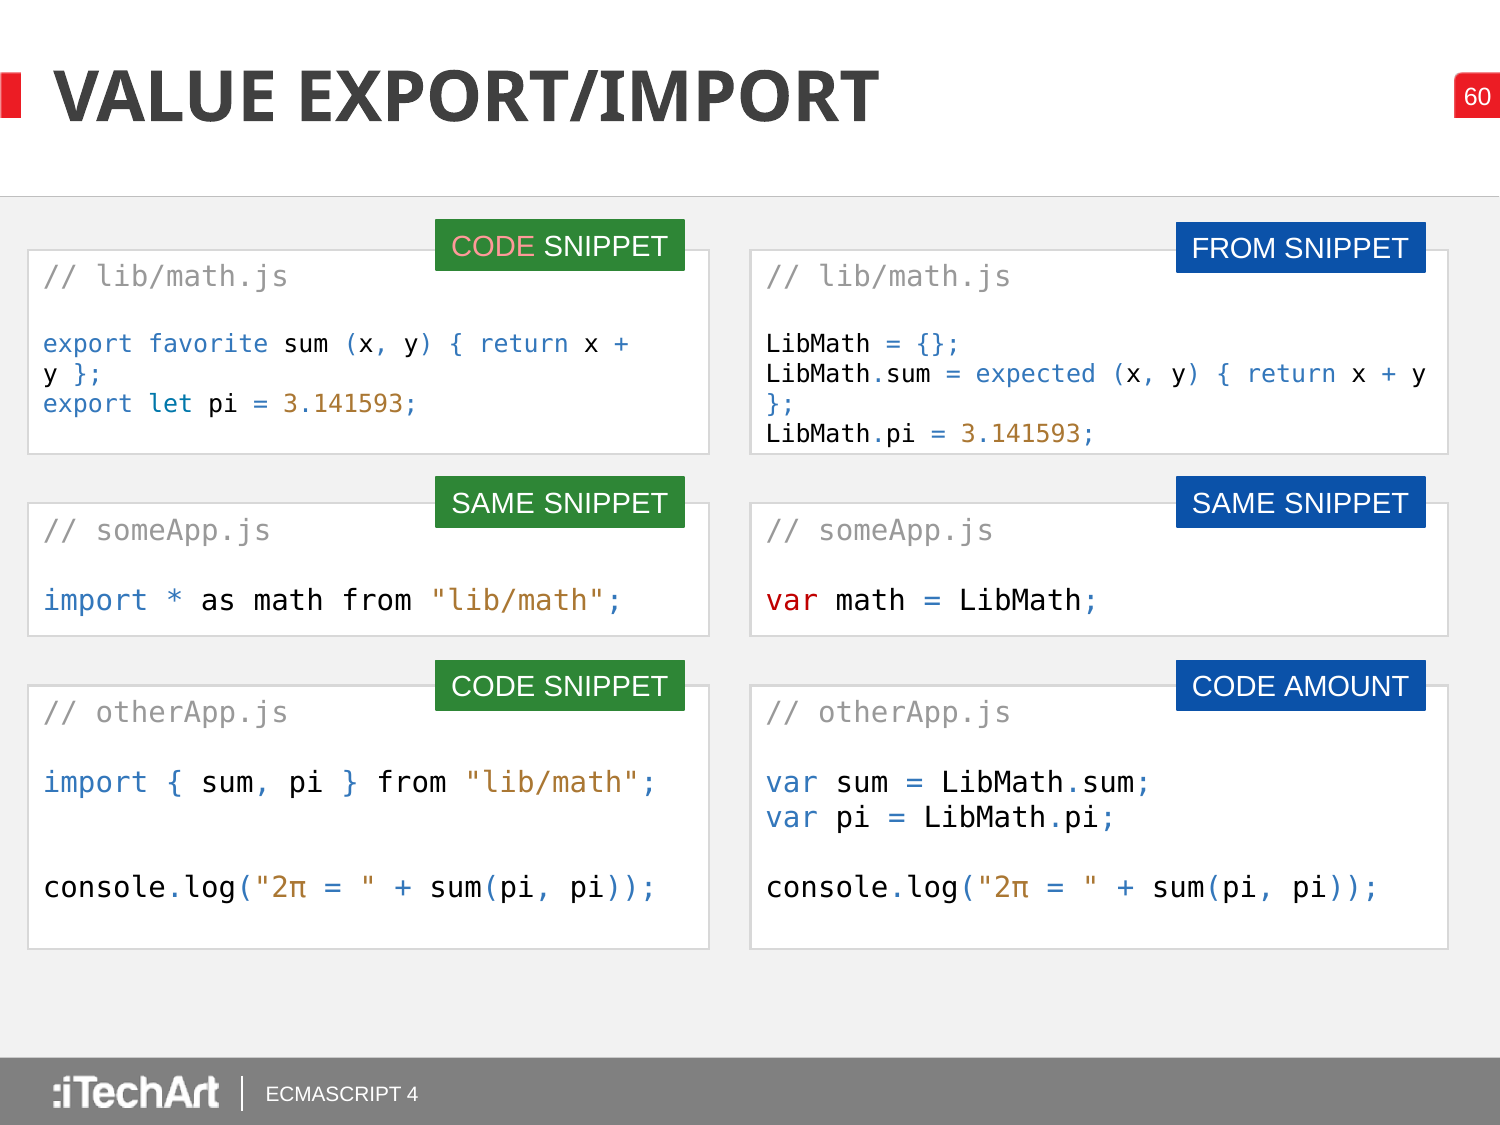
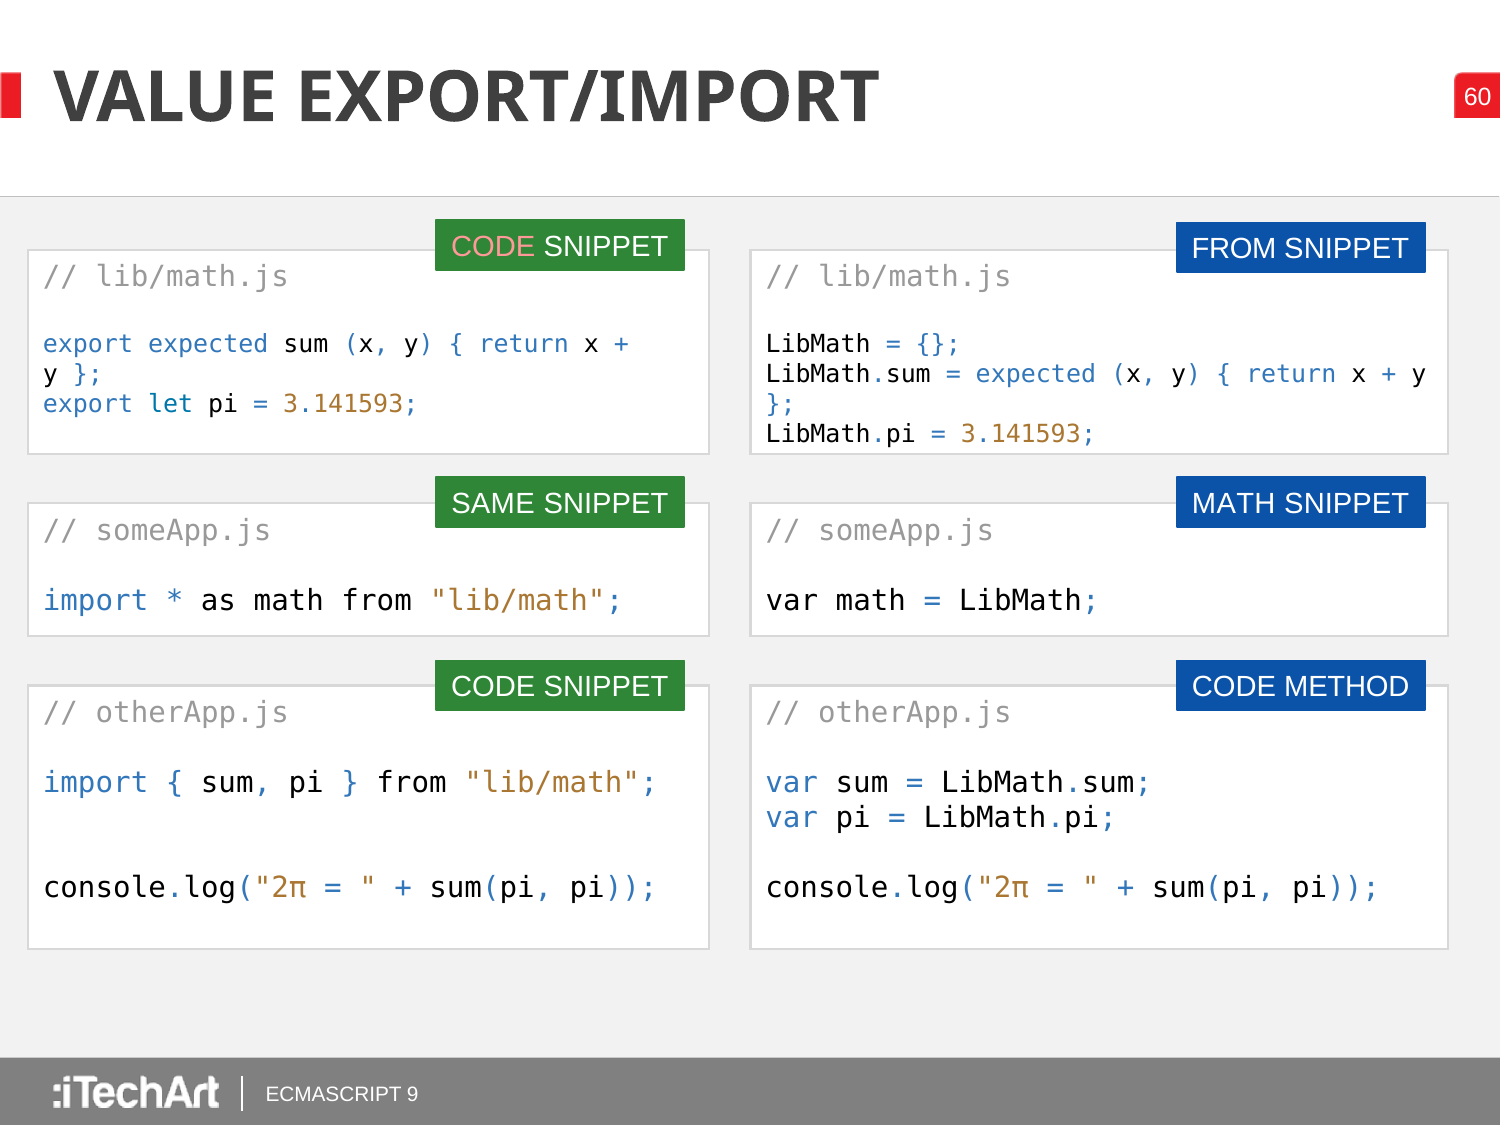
export favorite: favorite -> expected
SAME at (1234, 504): SAME -> MATH
var at (792, 600) colour: red -> black
AMOUNT: AMOUNT -> METHOD
4: 4 -> 9
